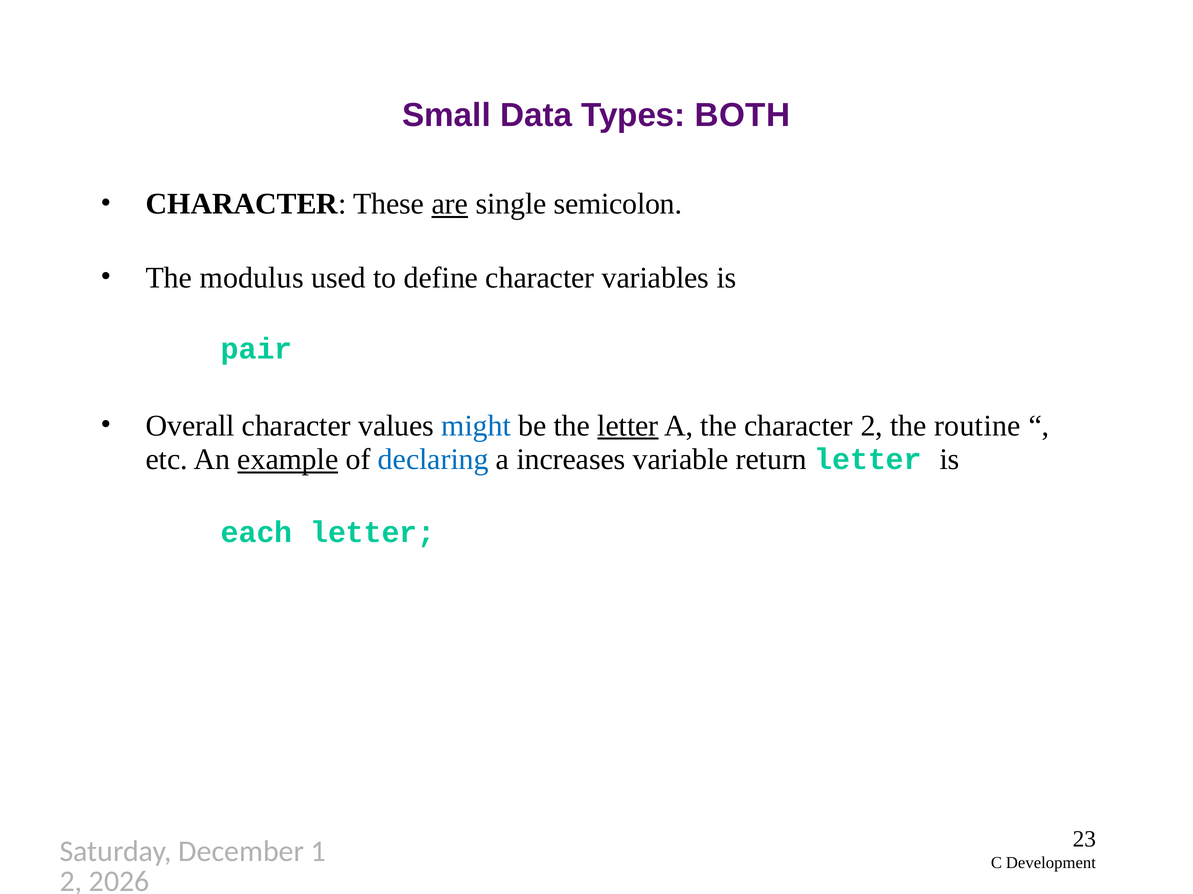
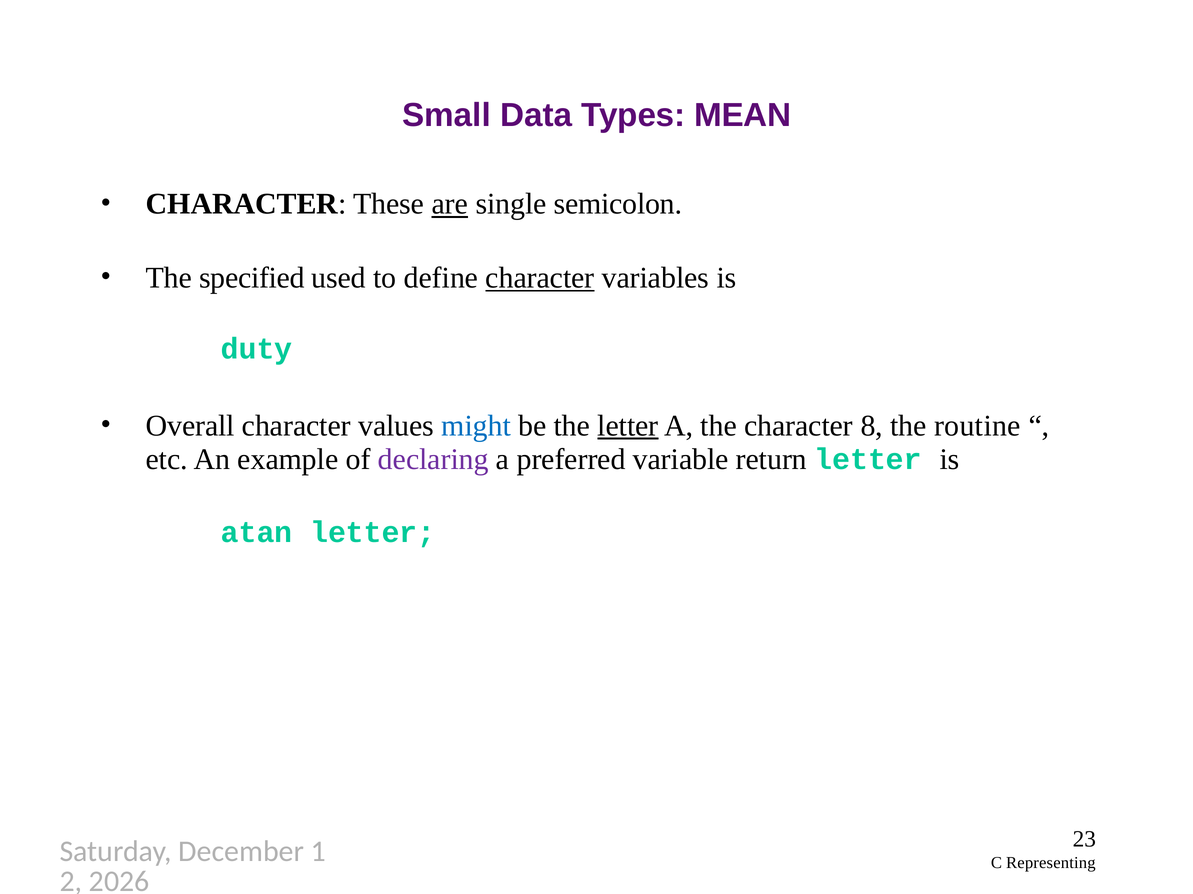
BOTH: BOTH -> MEAN
modulus: modulus -> specified
character at (540, 278) underline: none -> present
pair: pair -> duty
character 2: 2 -> 8
example underline: present -> none
declaring colour: blue -> purple
increases: increases -> preferred
each: each -> atan
Development: Development -> Representing
